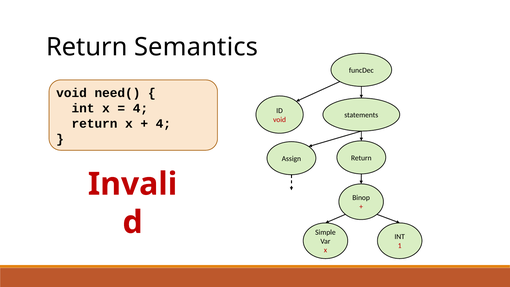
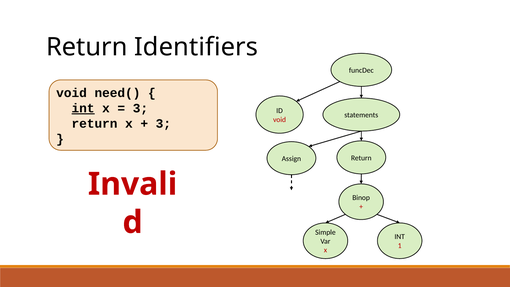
Semantics: Semantics -> Identifiers
int at (83, 108) underline: none -> present
4 at (140, 108): 4 -> 3
4 at (163, 124): 4 -> 3
